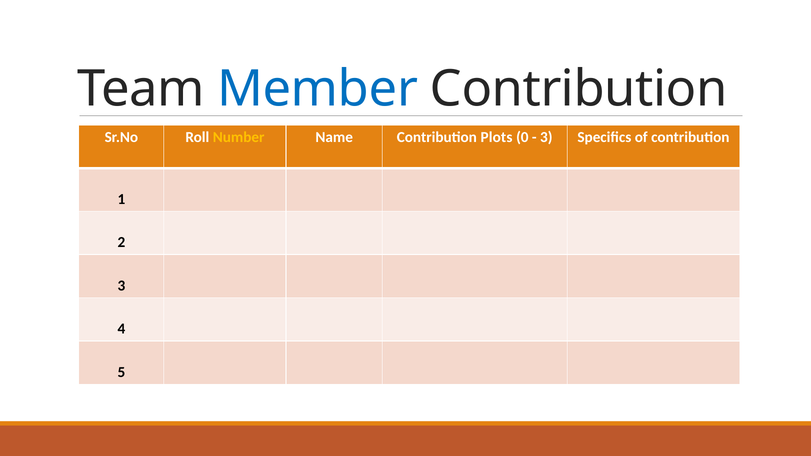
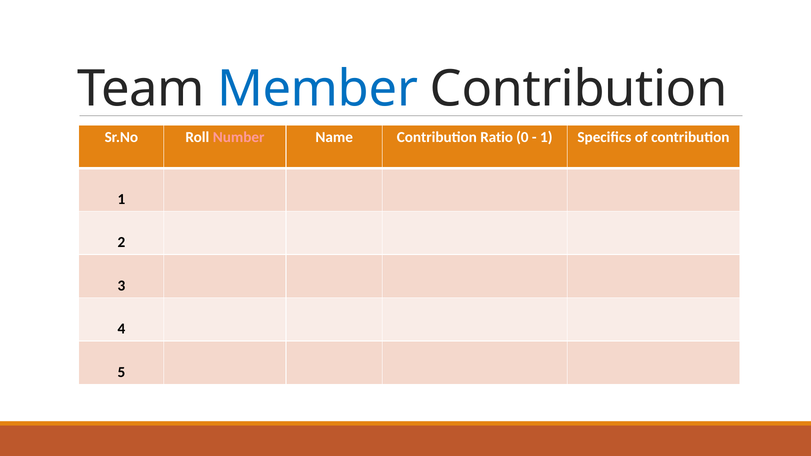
Number colour: yellow -> pink
Plots: Plots -> Ratio
3 at (546, 138): 3 -> 1
